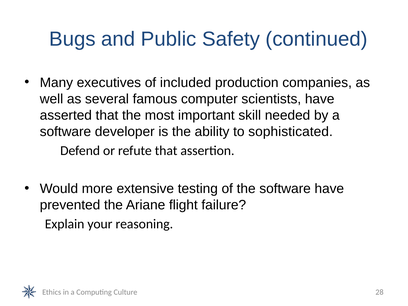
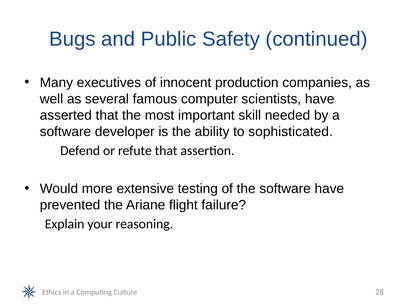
included: included -> innocent
